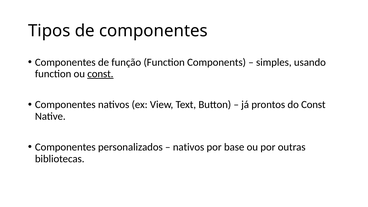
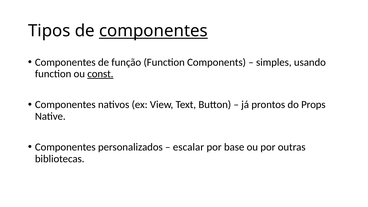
componentes at (153, 31) underline: none -> present
do Const: Const -> Props
nativos at (189, 147): nativos -> escalar
